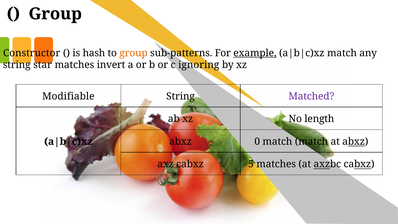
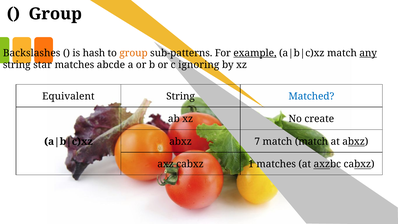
Constructor: Constructor -> Backslashes
any underline: none -> present
invert: invert -> abcde
Modifiable: Modifiable -> Equivalent
Matched colour: purple -> blue
length: length -> create
0: 0 -> 7
5: 5 -> 1
